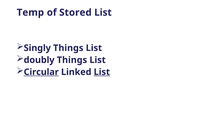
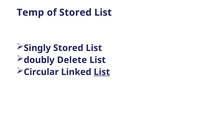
Singly Things: Things -> Stored
doubly Things: Things -> Delete
Circular underline: present -> none
